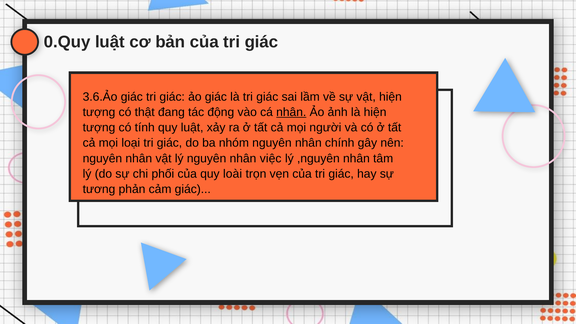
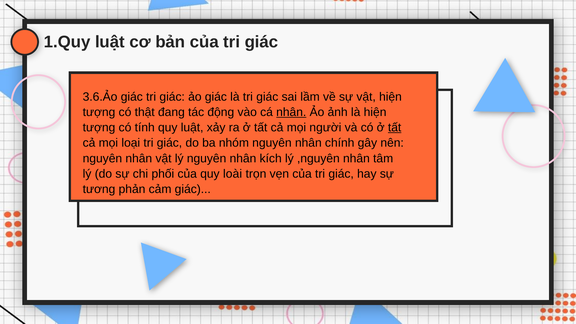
0.Quy: 0.Quy -> 1.Quy
tất at (395, 128) underline: none -> present
việc: việc -> kích
